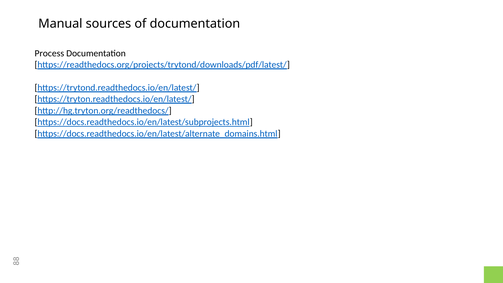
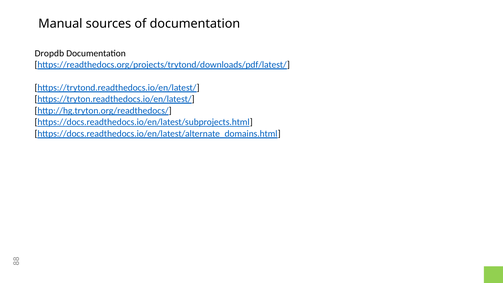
Process: Process -> Dropdb
